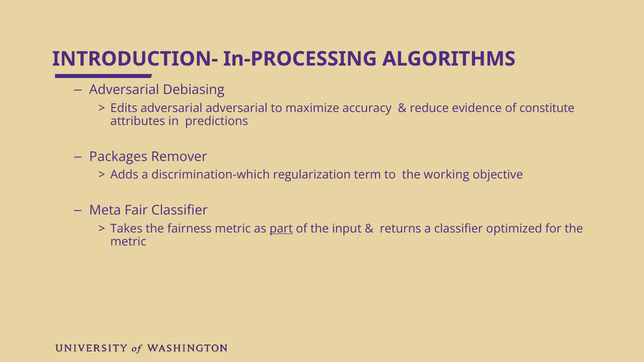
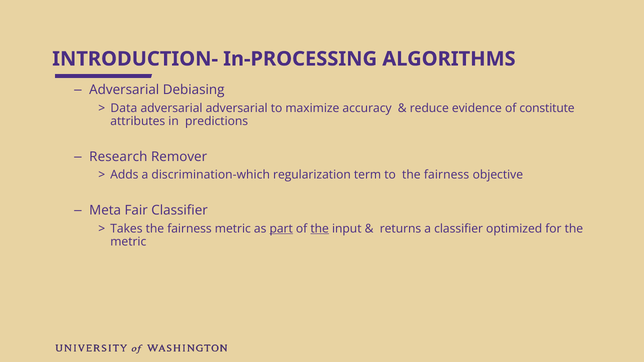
Edits: Edits -> Data
Packages: Packages -> Research
to the working: working -> fairness
the at (320, 229) underline: none -> present
